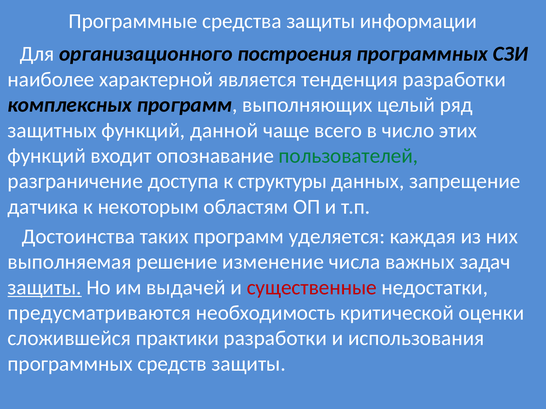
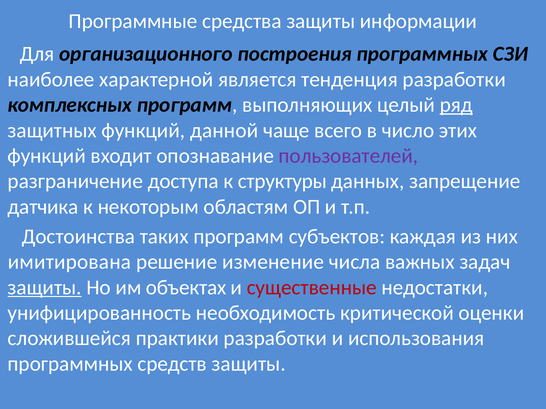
ряд underline: none -> present
пользователей colour: green -> purple
уделяется: уделяется -> субъектов
выполняемая: выполняемая -> имитирована
выдачей: выдачей -> объектах
предусматриваются: предусматриваются -> унифицированность
